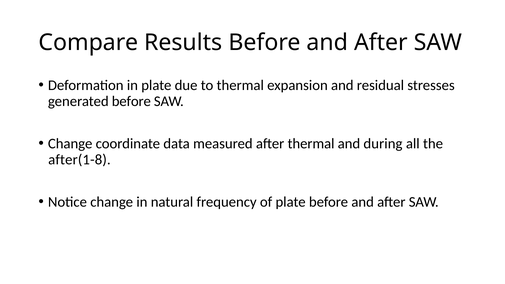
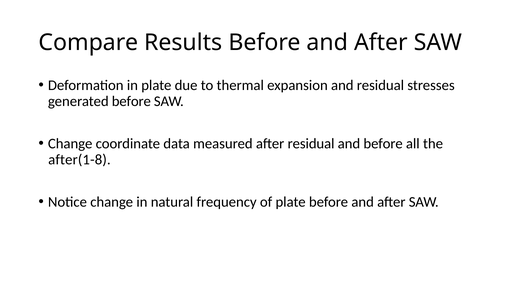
after thermal: thermal -> residual
and during: during -> before
